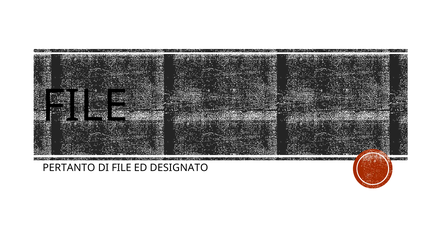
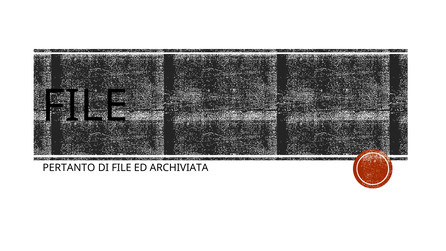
DESIGNATO: DESIGNATO -> ARCHIVIATA
